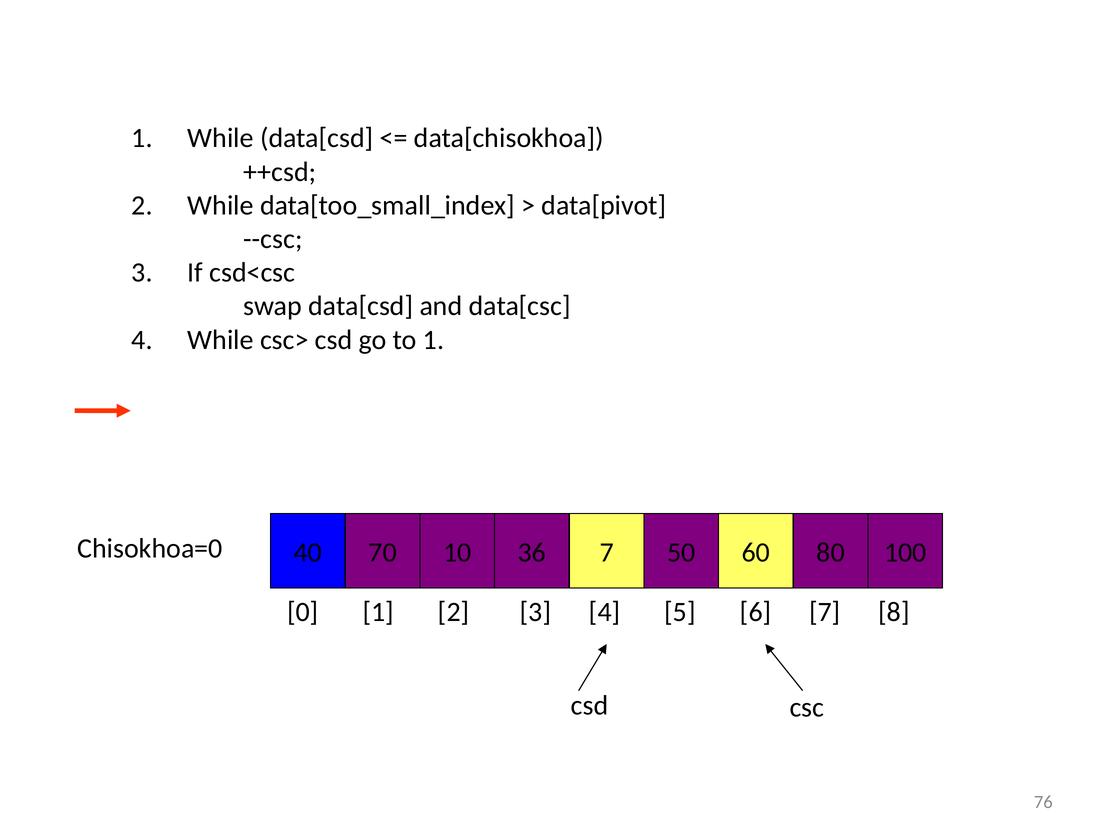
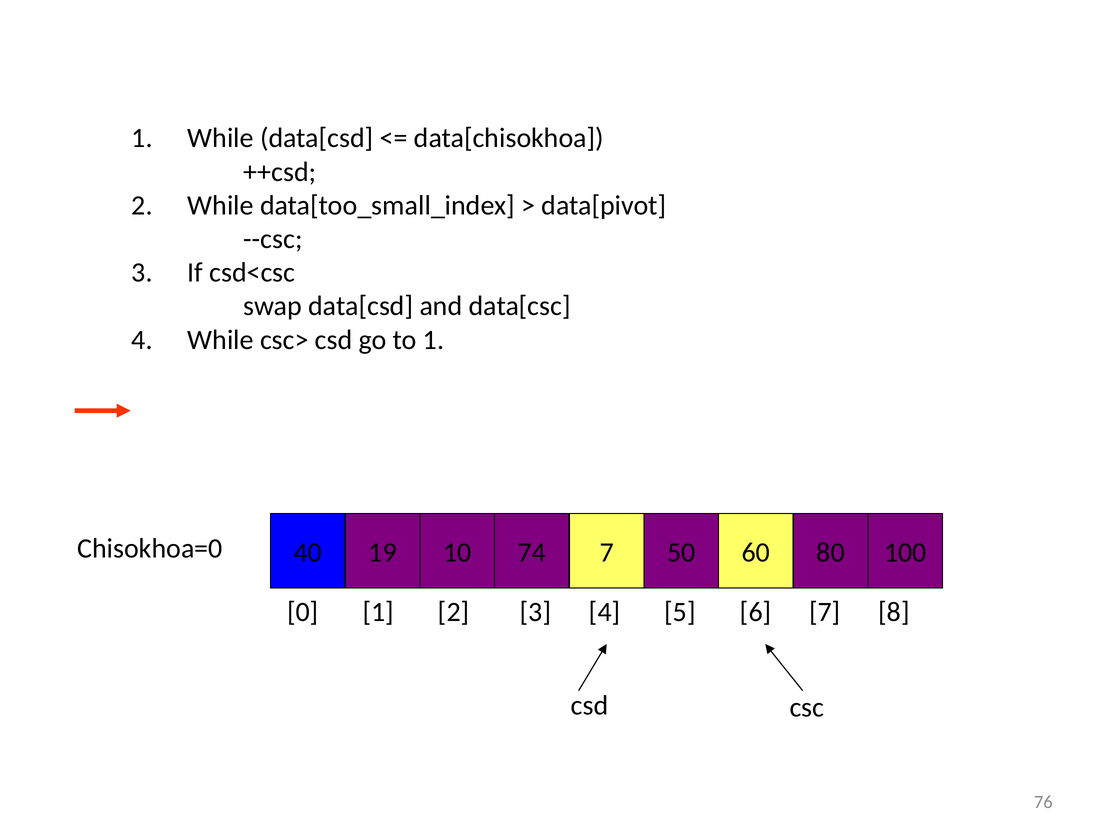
70: 70 -> 19
36: 36 -> 74
